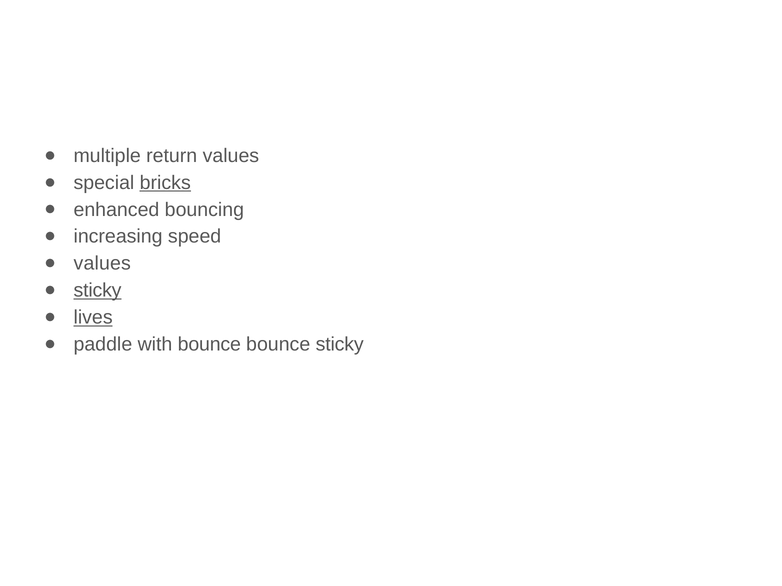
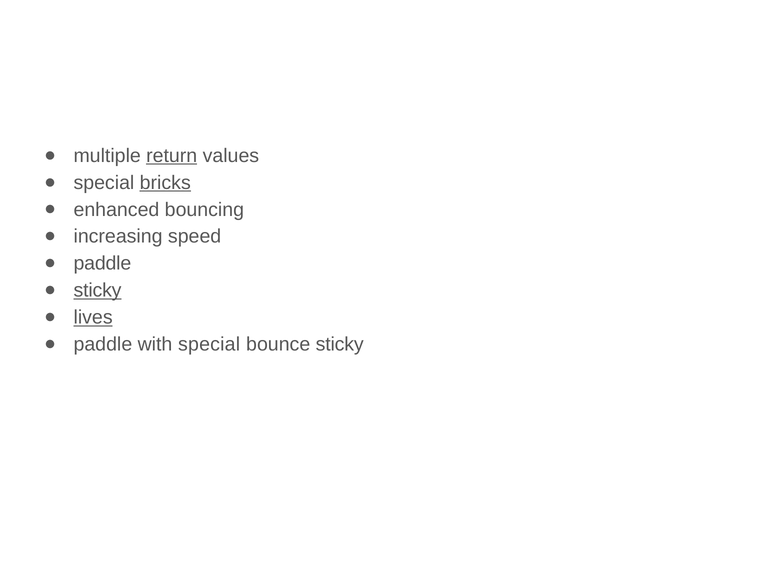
return underline: none -> present
values at (102, 264): values -> paddle
with bounce: bounce -> special
